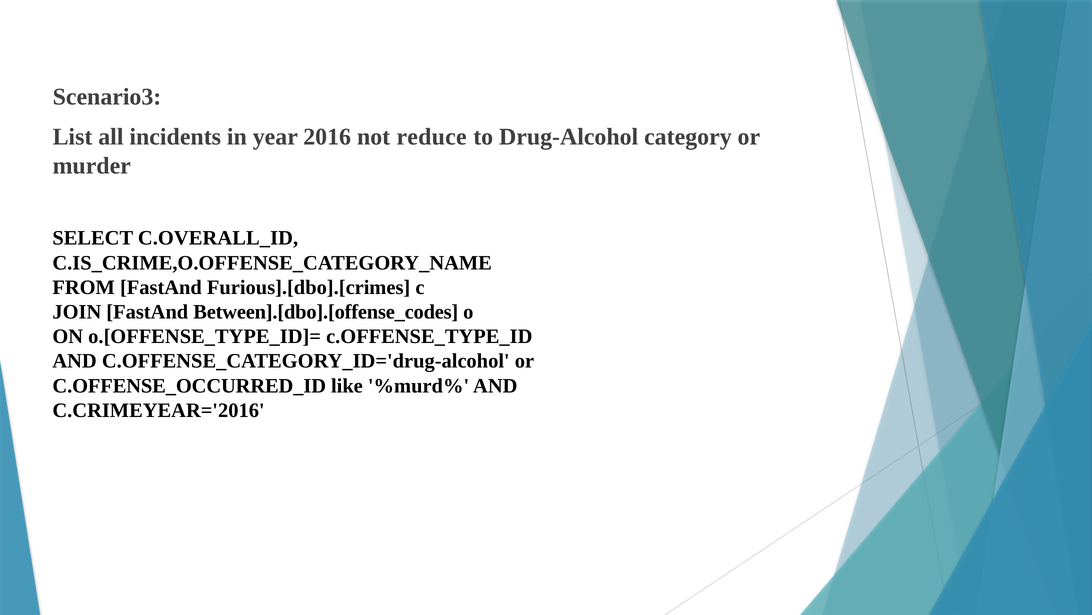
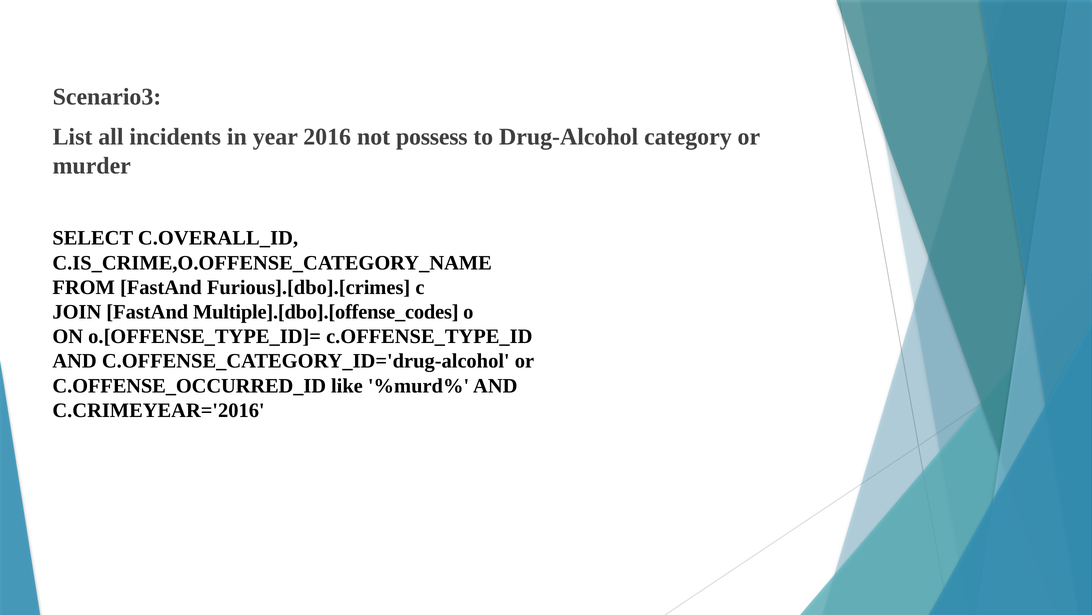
reduce: reduce -> possess
Between].[dbo].[offense_codes: Between].[dbo].[offense_codes -> Multiple].[dbo].[offense_codes
